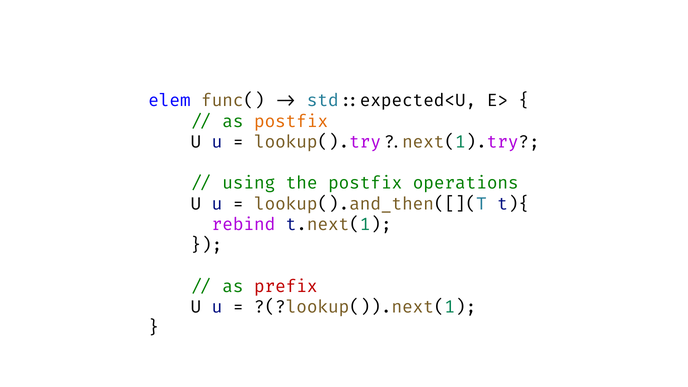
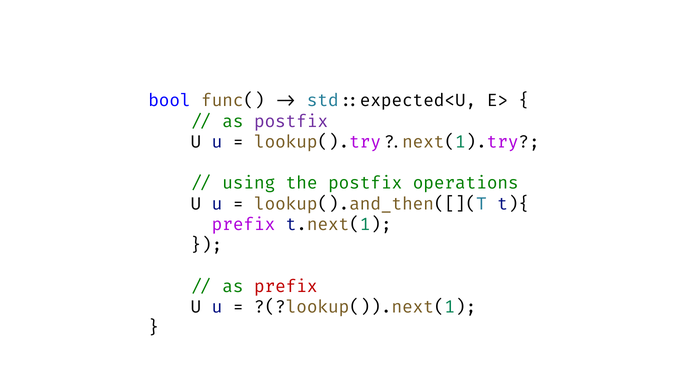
elem: elem -> bool
postfix at (291, 121) colour: orange -> purple
rebind at (243, 225): rebind -> prefix
